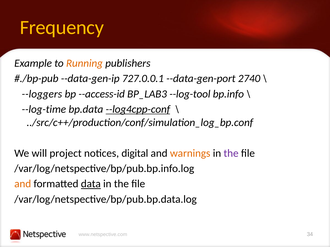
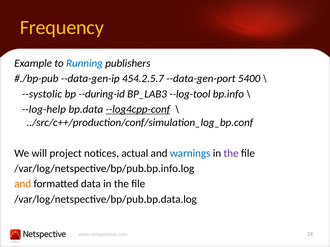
Running colour: orange -> blue
727.0.0.1: 727.0.0.1 -> 454.2.5.7
2740: 2740 -> 5400
--loggers: --loggers -> --systolic
--access-id: --access-id -> --during-id
--log-time: --log-time -> --log-help
digital: digital -> actual
warnings colour: orange -> blue
data underline: present -> none
